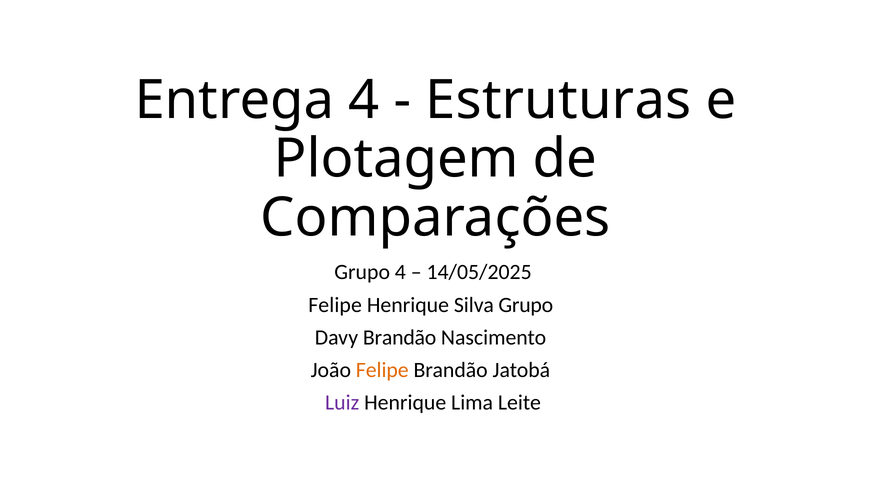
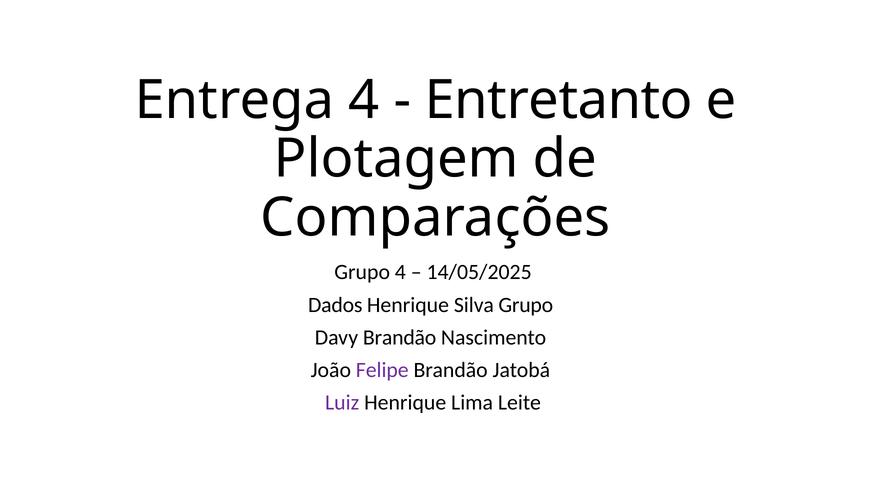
Estruturas: Estruturas -> Entretanto
Felipe at (335, 305): Felipe -> Dados
Felipe at (382, 370) colour: orange -> purple
